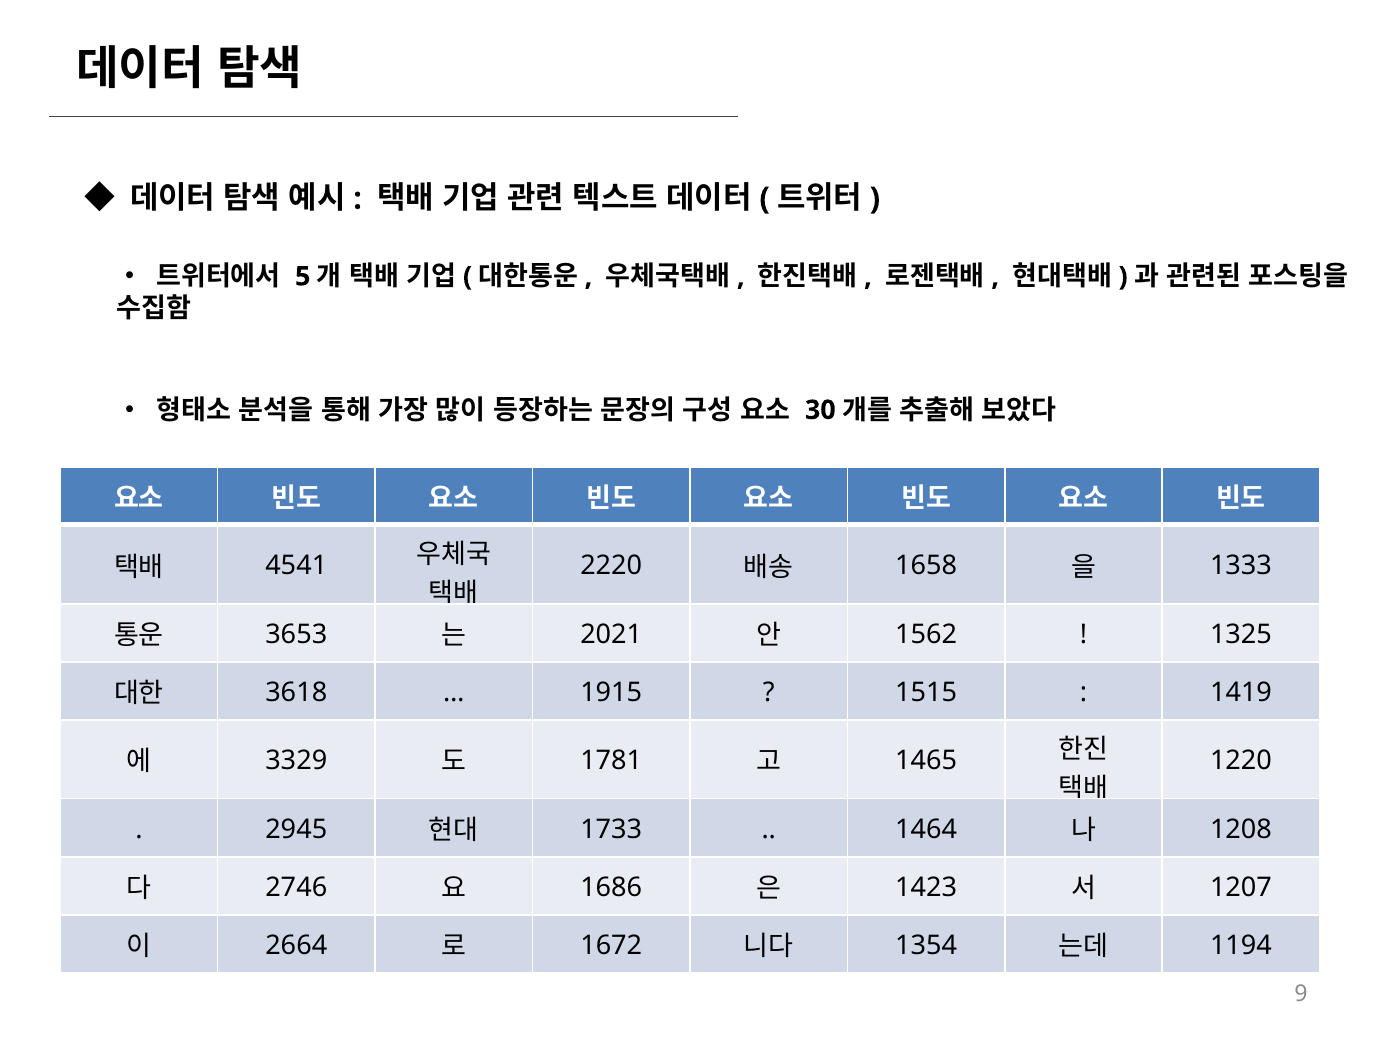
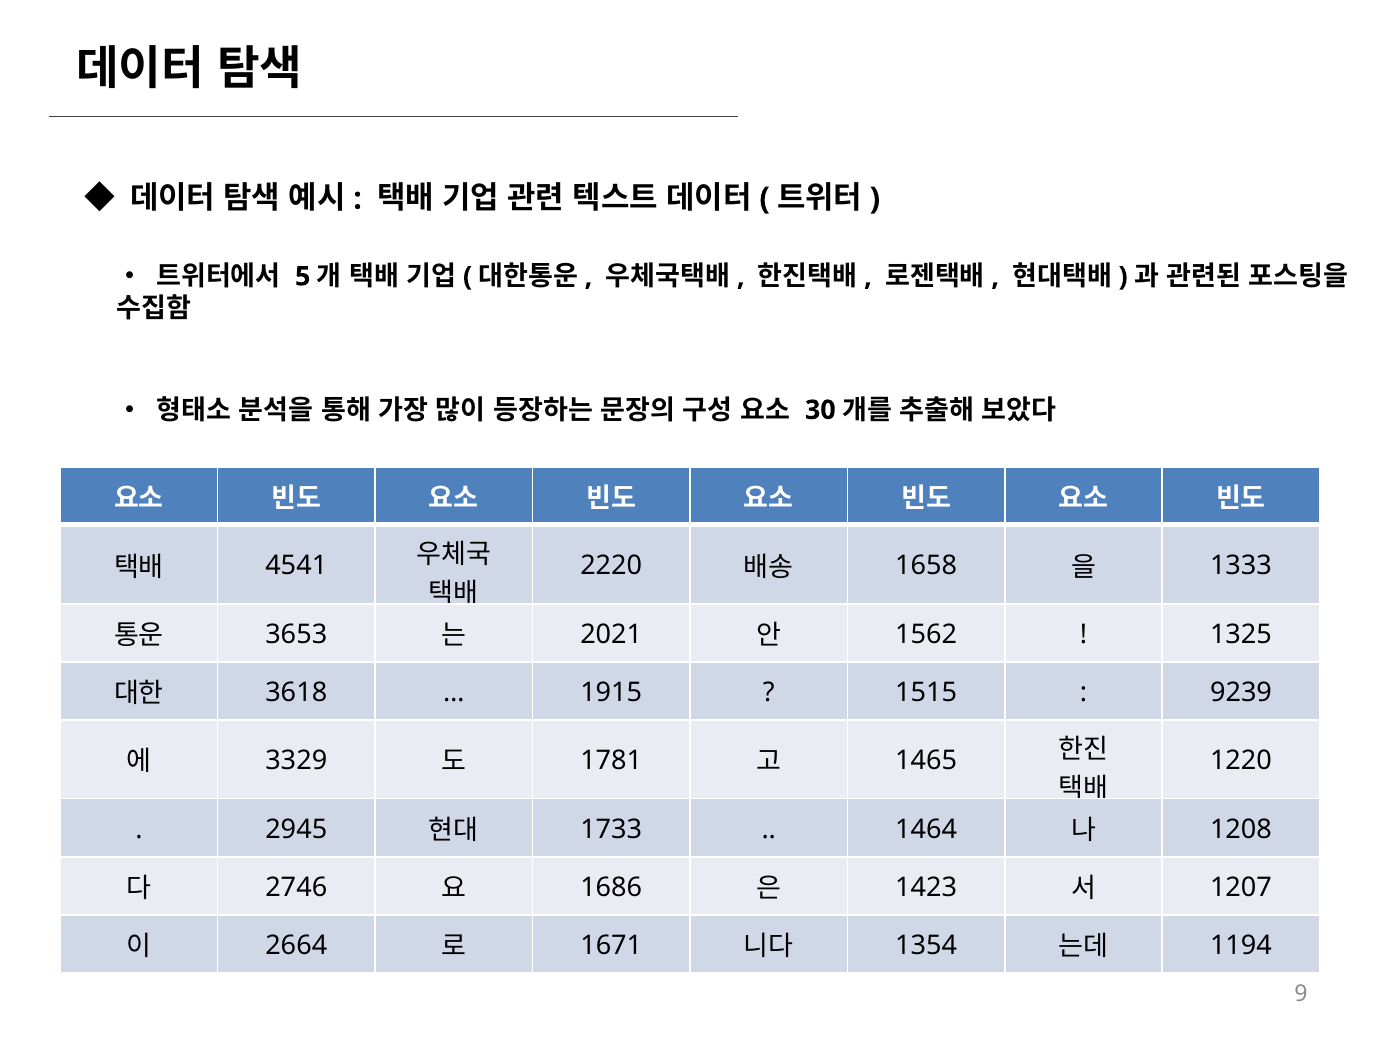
1419: 1419 -> 9239
1672: 1672 -> 1671
